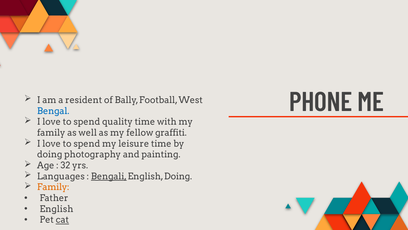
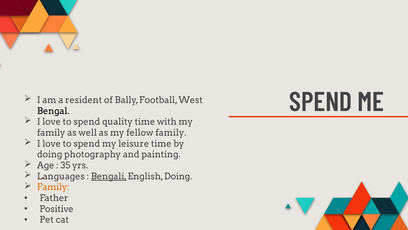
PHONE at (321, 102): PHONE -> SPEND
Bengal colour: blue -> black
fellow graffiti: graffiti -> family
32: 32 -> 35
English at (56, 209): English -> Positive
cat underline: present -> none
